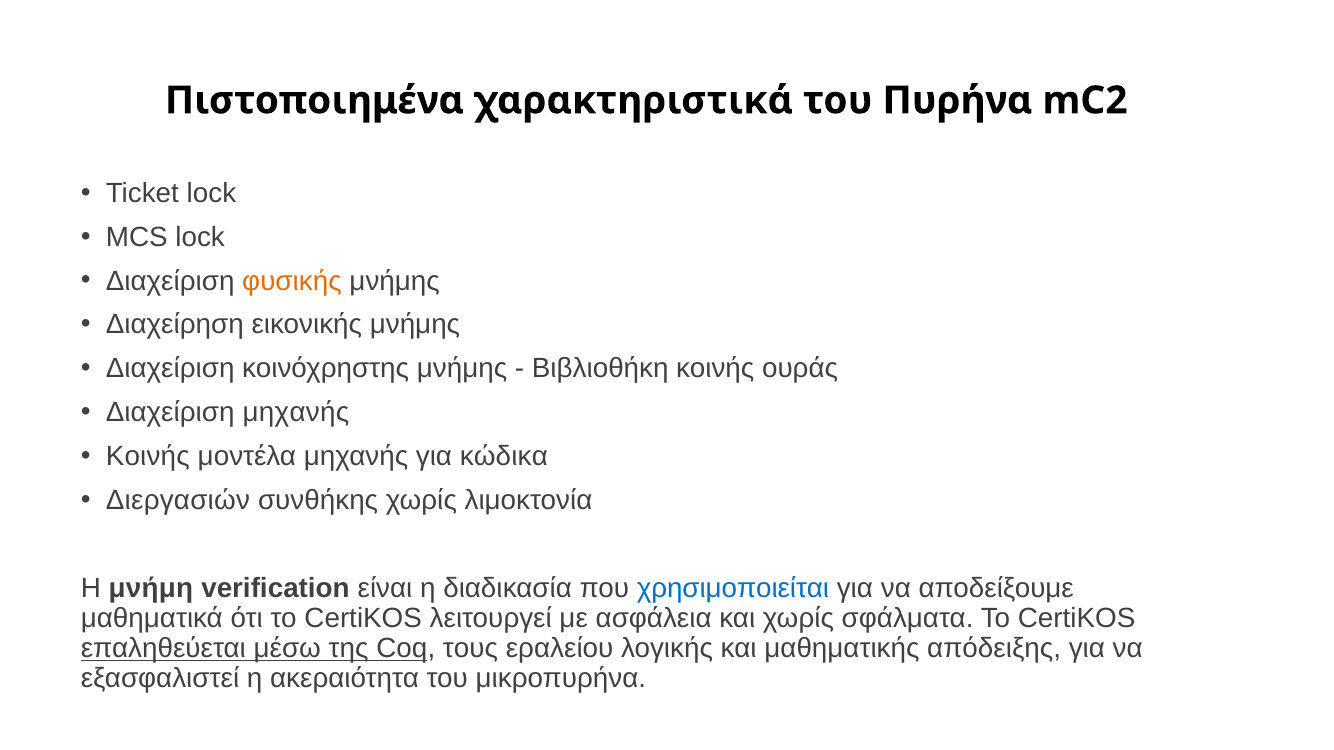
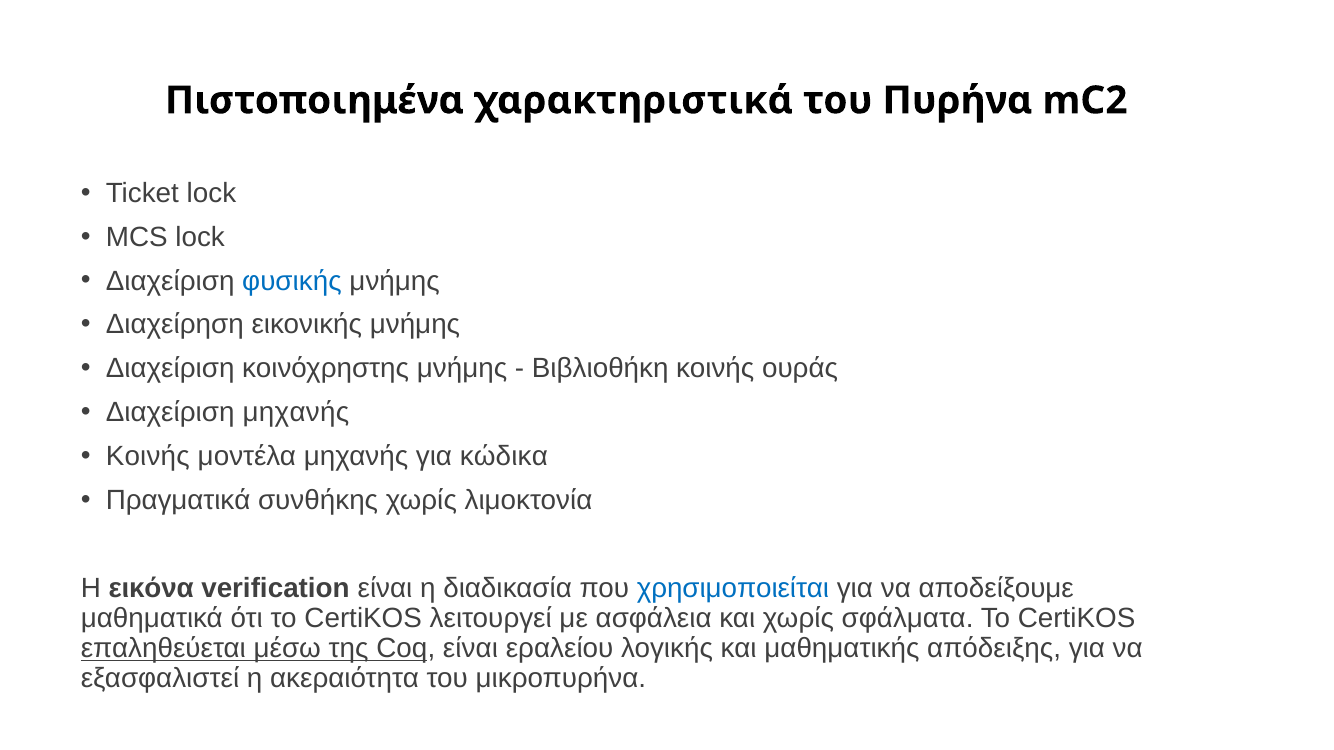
φυσικής colour: orange -> blue
Διεργασιών: Διεργασιών -> Πραγματικά
μνήμη: μνήμη -> εικόνα
Coq τους: τους -> είναι
